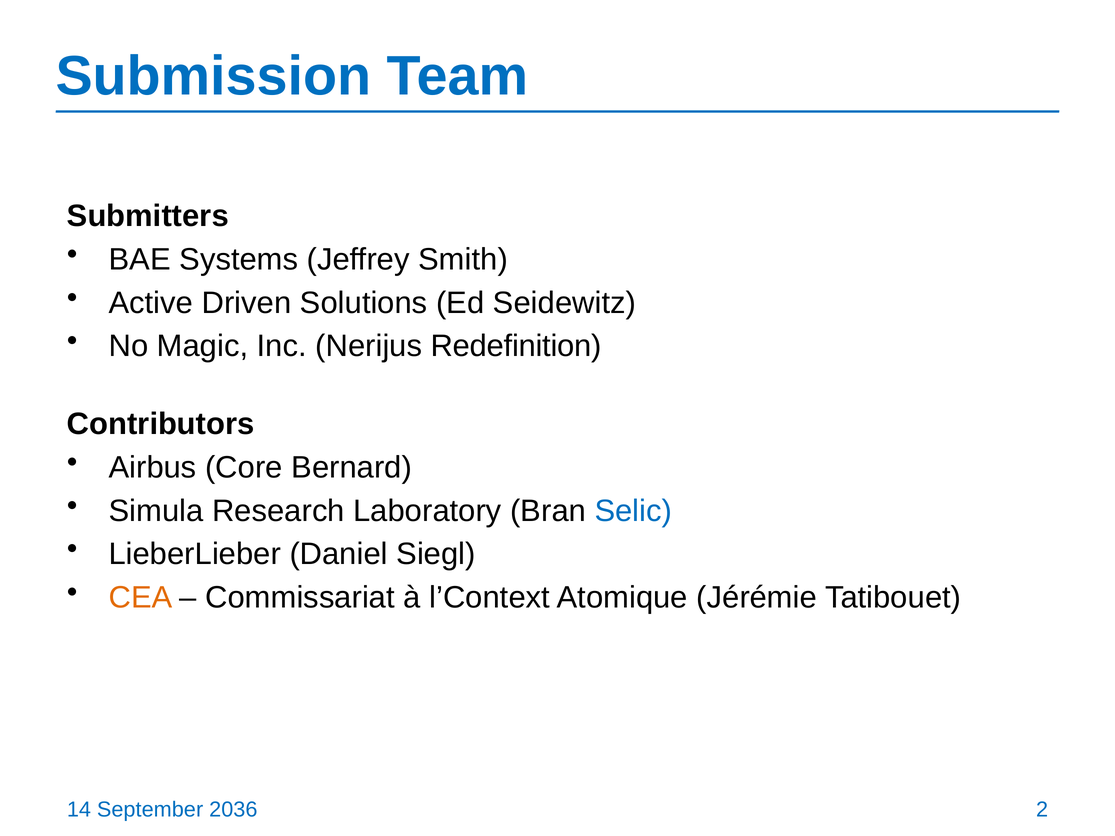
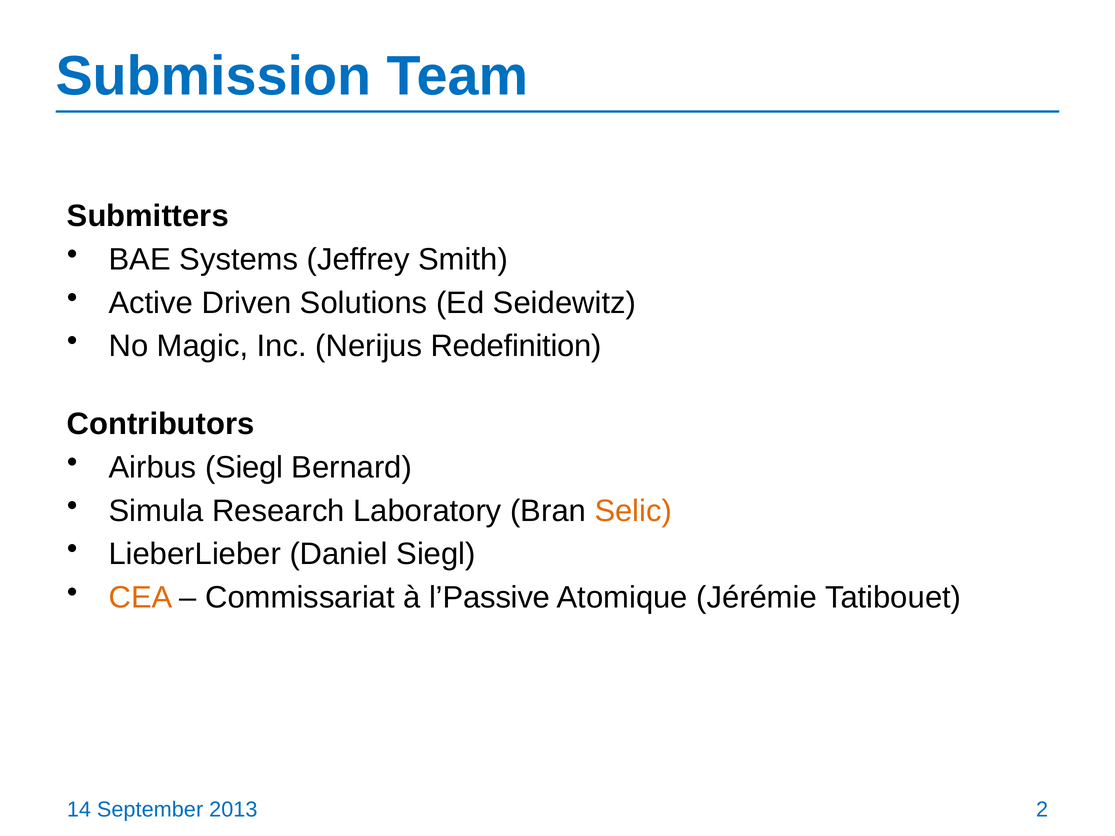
Airbus Core: Core -> Siegl
Selic colour: blue -> orange
l’Context: l’Context -> l’Passive
2036: 2036 -> 2013
